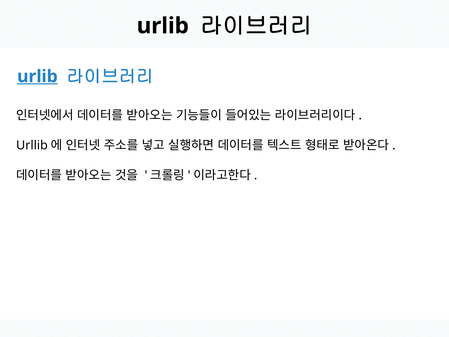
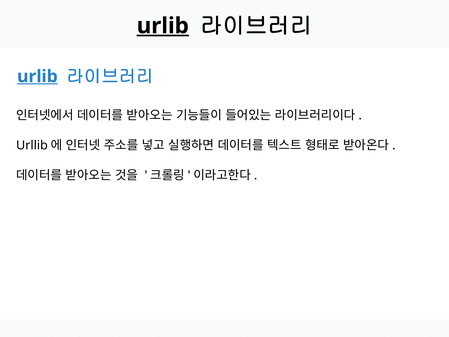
urlib at (163, 26) underline: none -> present
